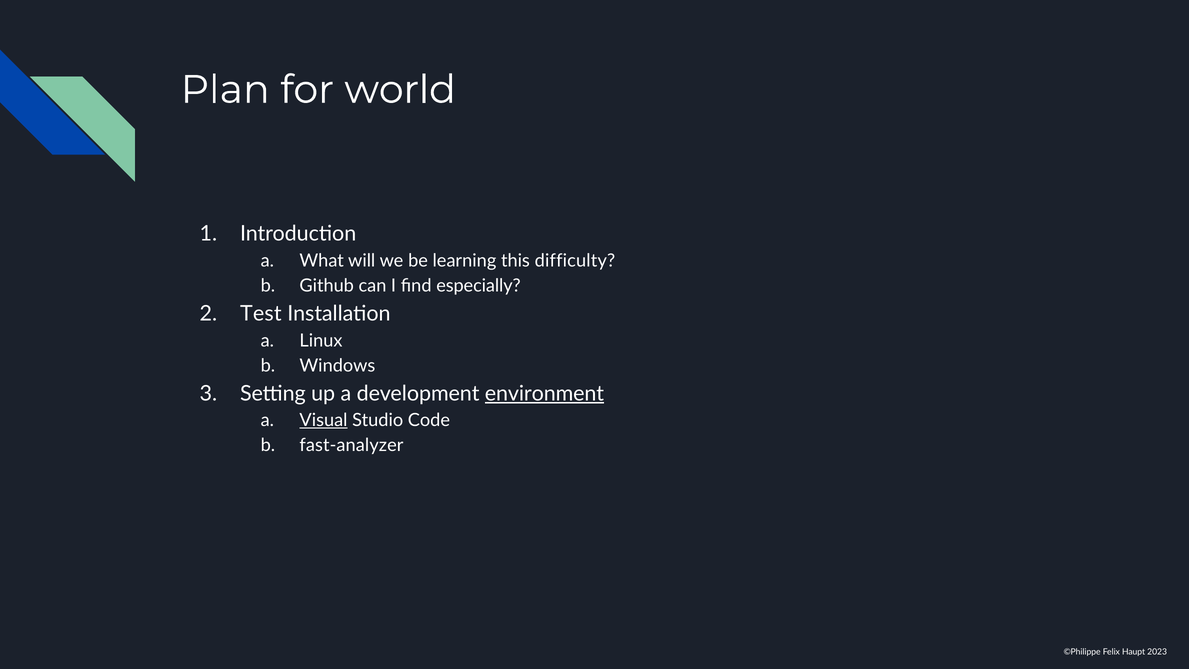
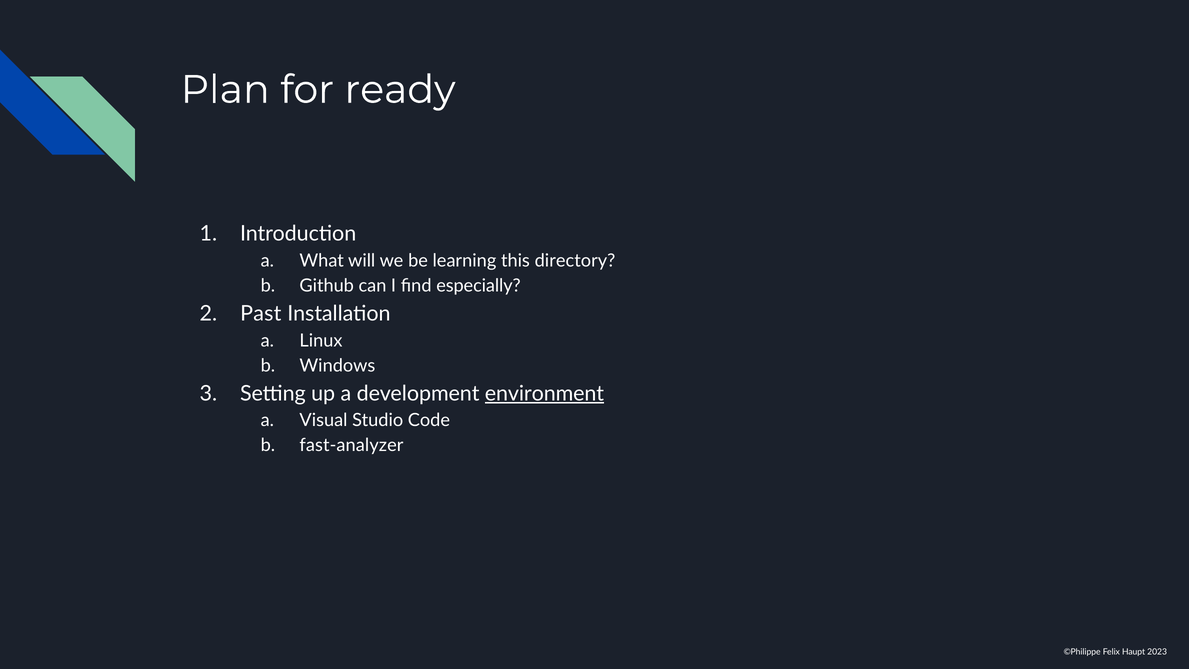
world: world -> ready
difficulty: difficulty -> directory
Test: Test -> Past
Visual underline: present -> none
